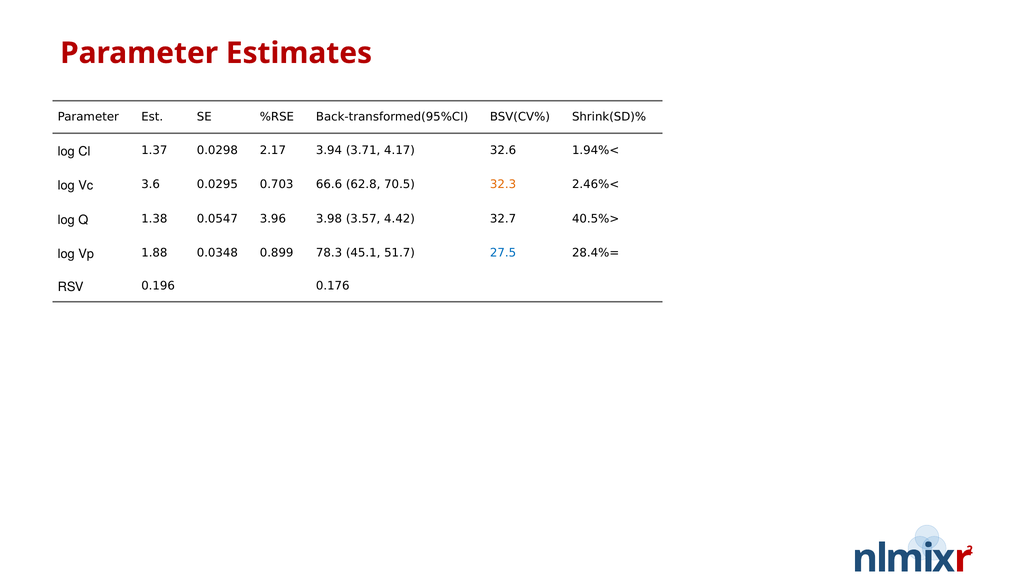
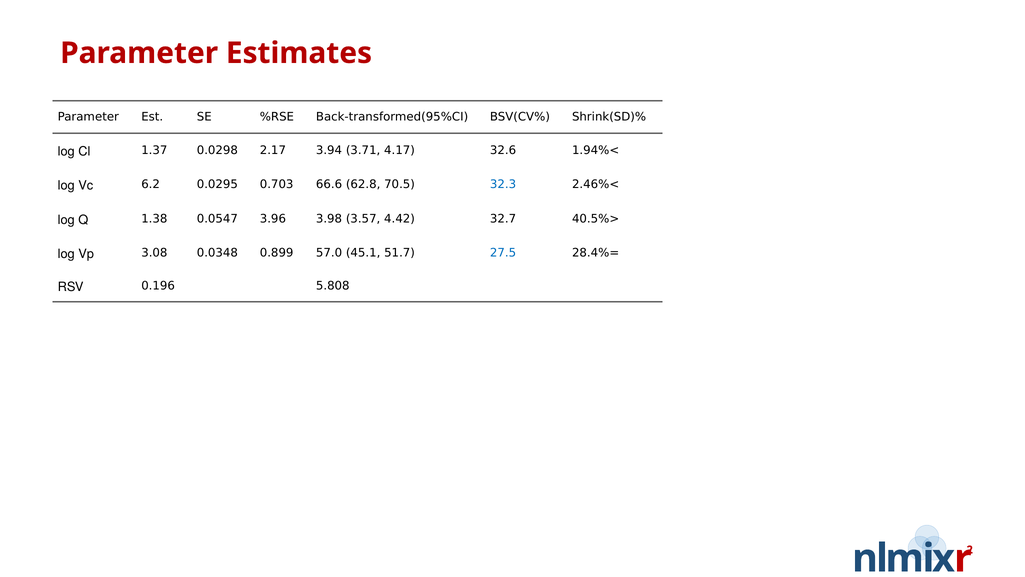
3.6: 3.6 -> 6.2
32.3 colour: orange -> blue
1.88: 1.88 -> 3.08
78.3: 78.3 -> 57.0
0.176: 0.176 -> 5.808
